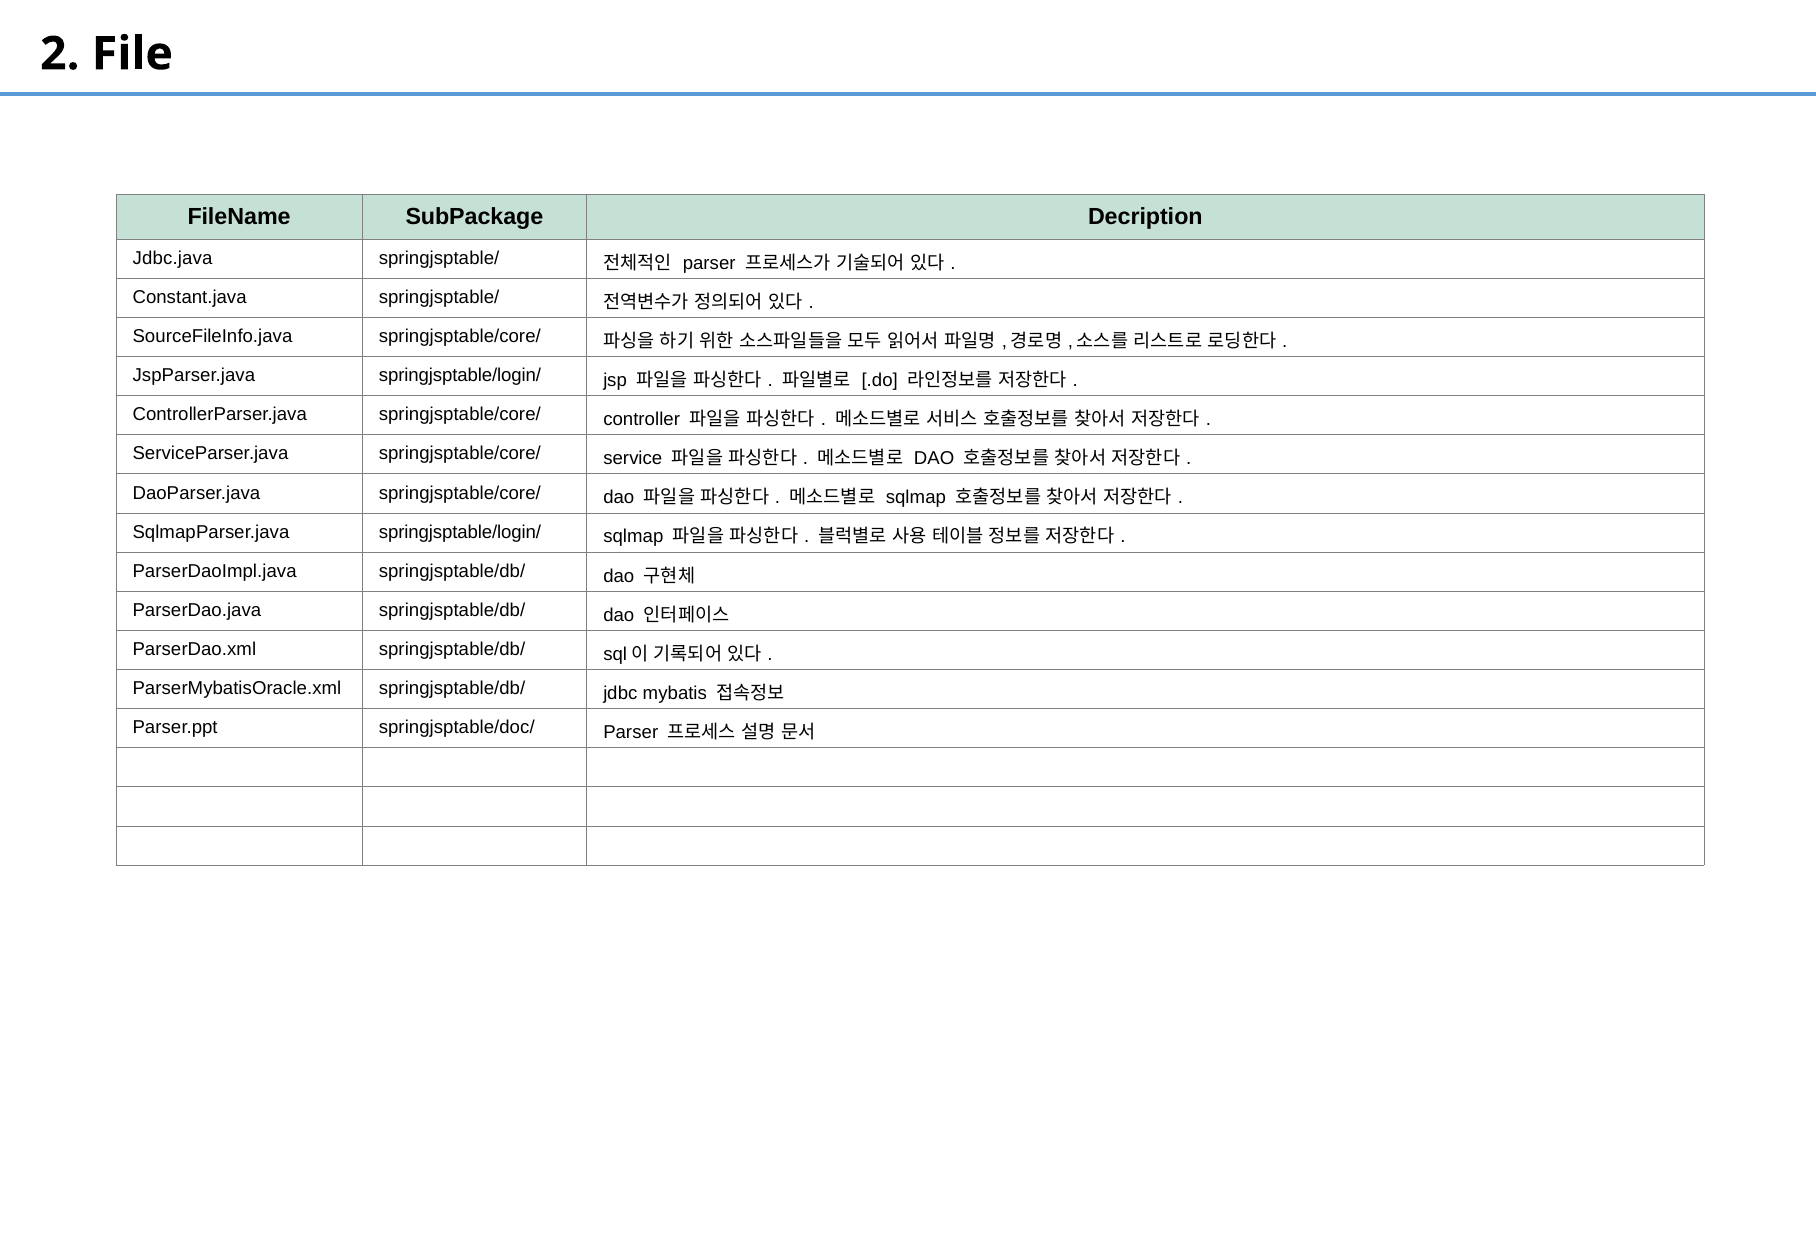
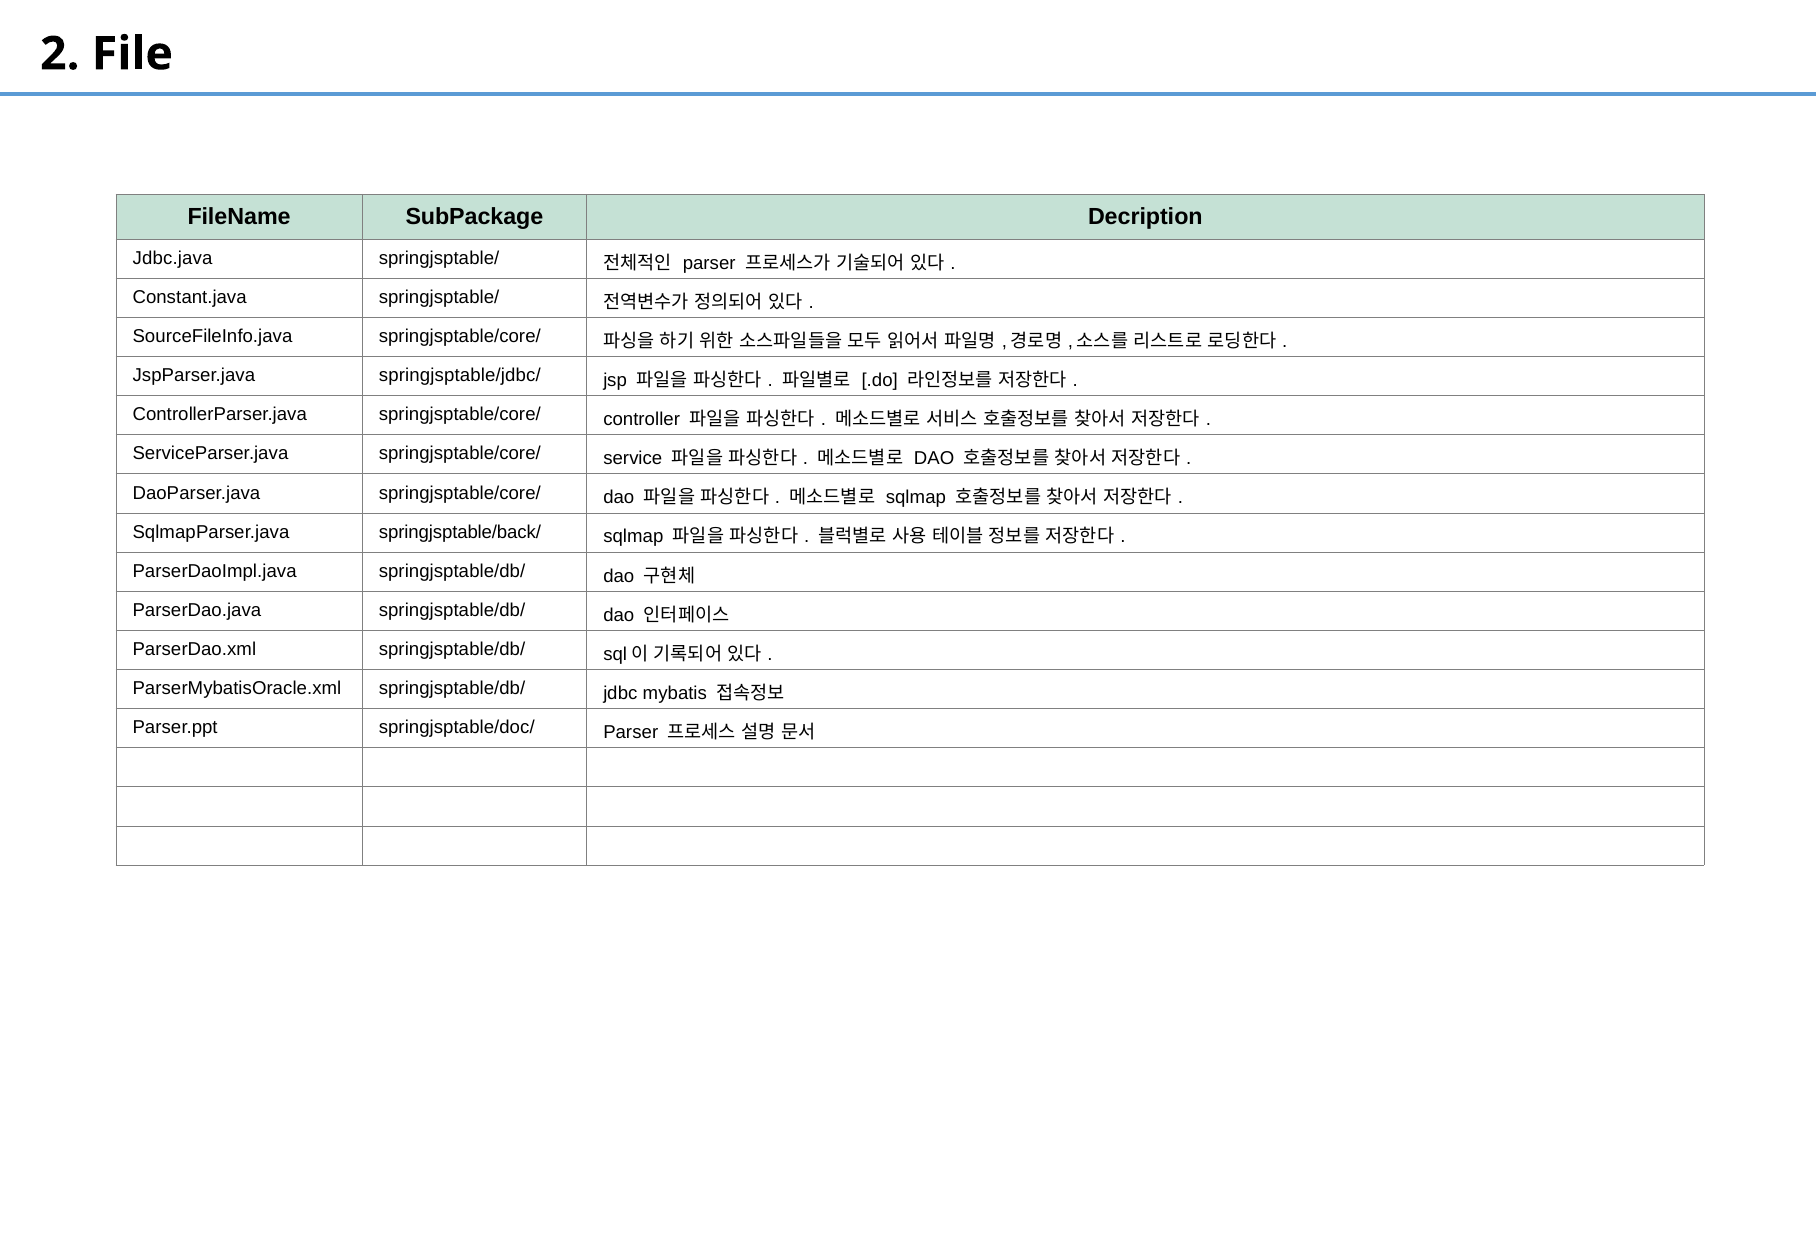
JspParser.java springjsptable/login/: springjsptable/login/ -> springjsptable/jdbc/
SqlmapParser.java springjsptable/login/: springjsptable/login/ -> springjsptable/back/
